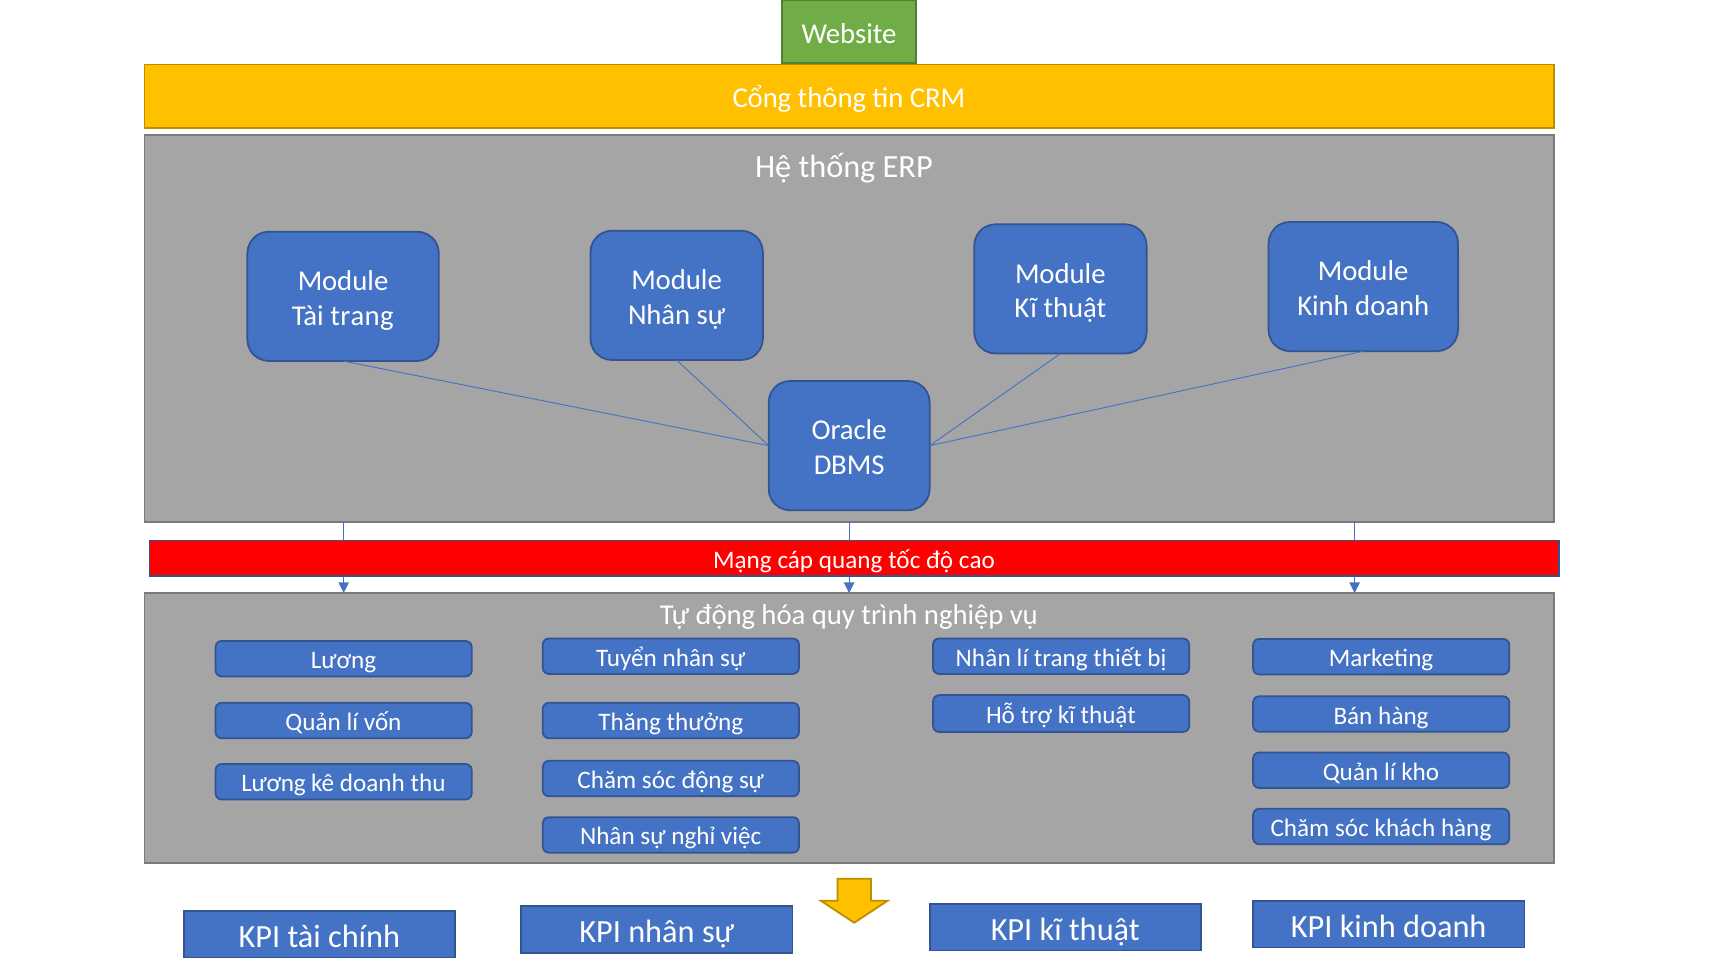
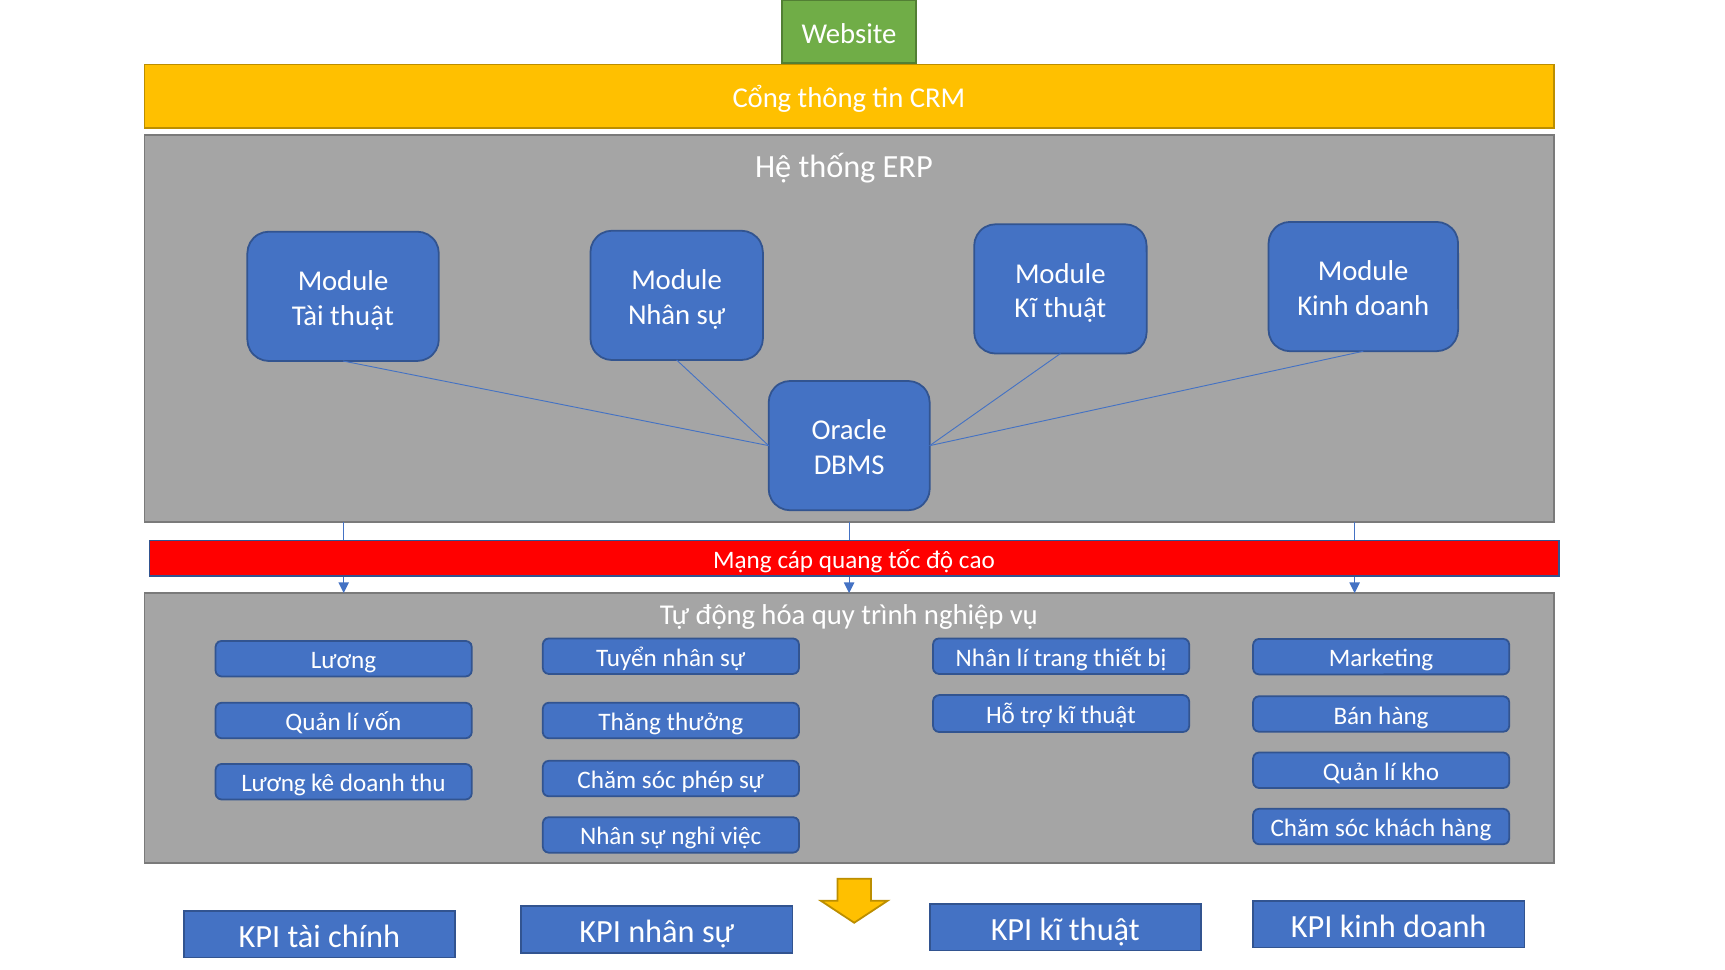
Tài trang: trang -> thuật
sóc động: động -> phép
